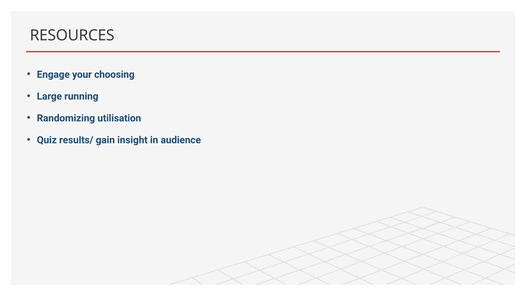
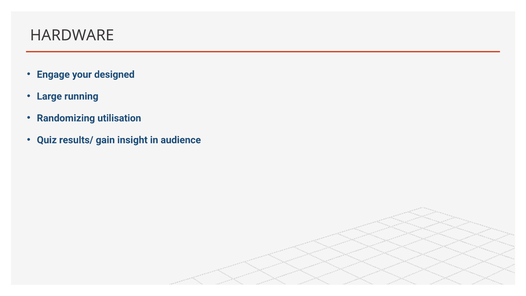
RESOURCES: RESOURCES -> HARDWARE
choosing: choosing -> designed
